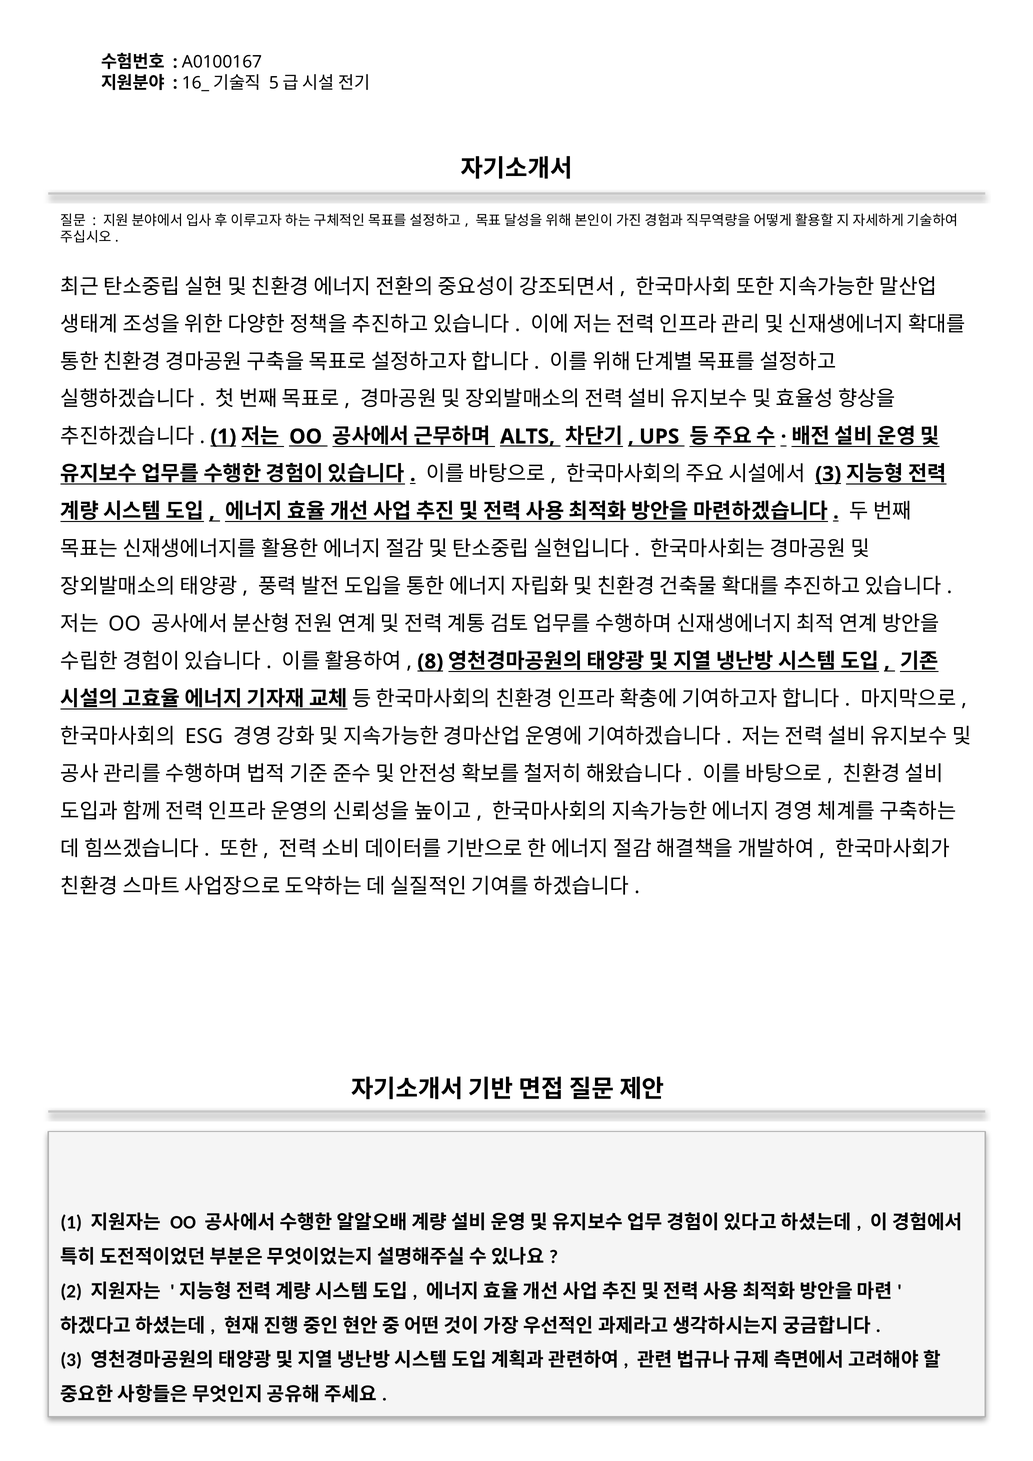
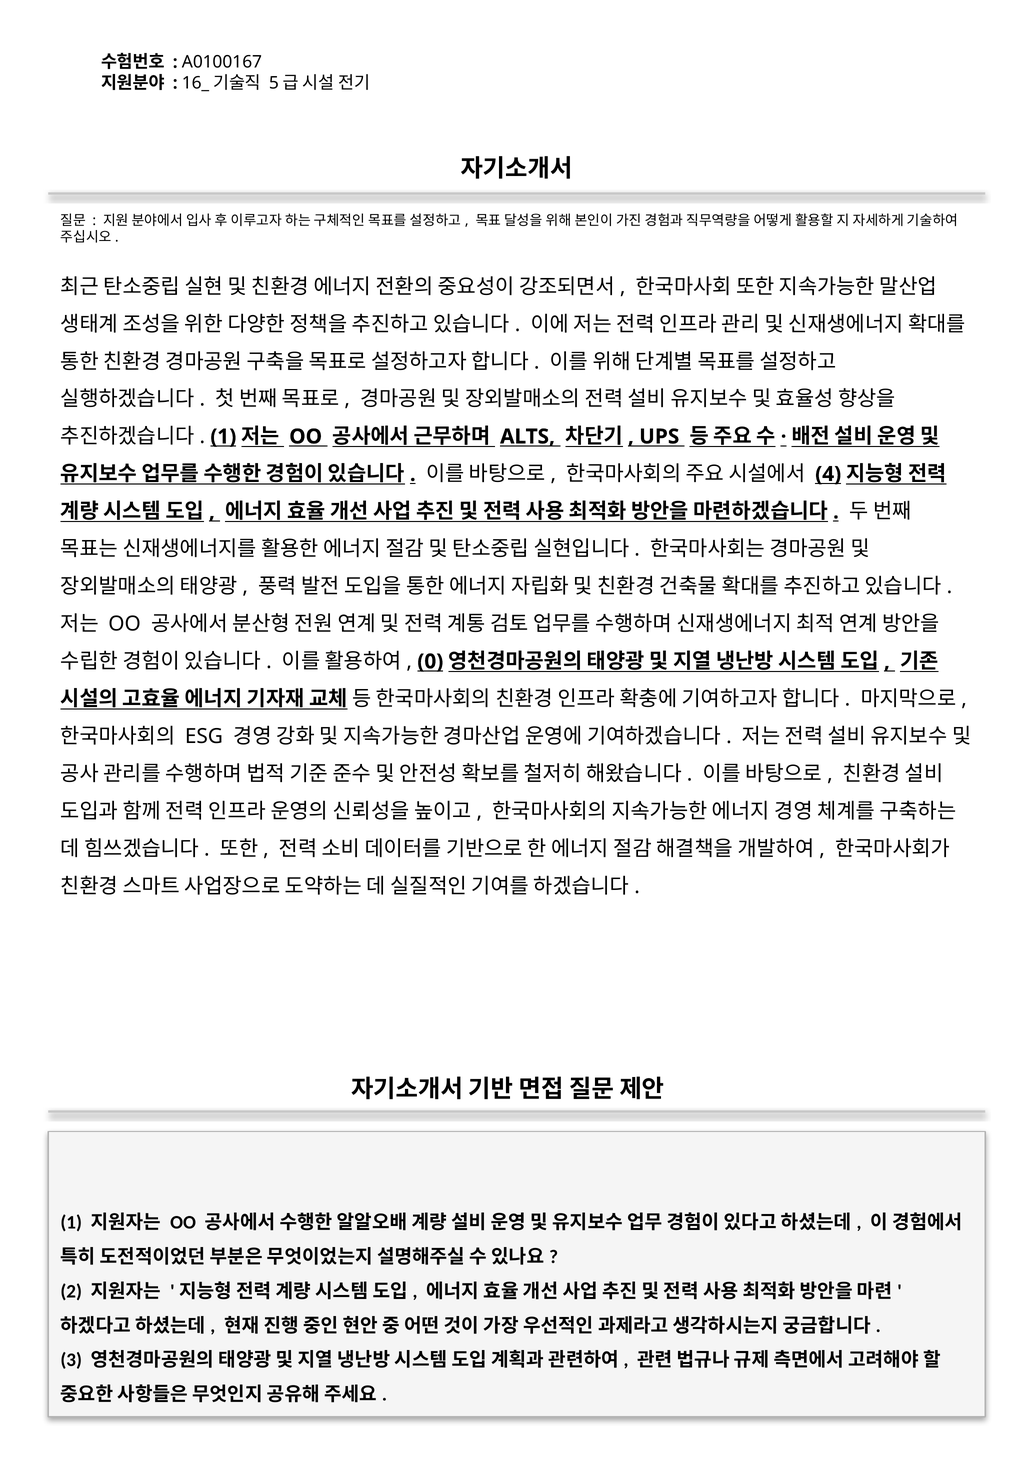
3 at (828, 474): 3 -> 4
8: 8 -> 0
